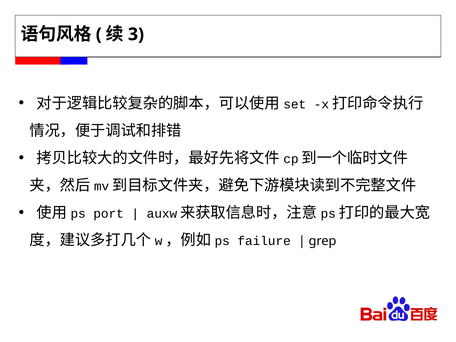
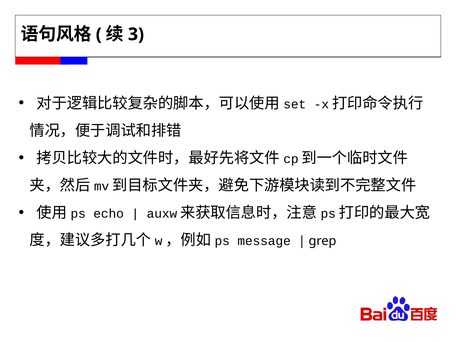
port: port -> echo
failure: failure -> message
